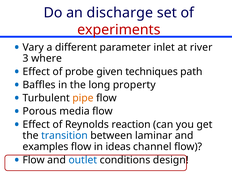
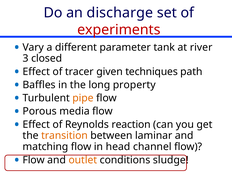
inlet: inlet -> tank
where: where -> closed
probe: probe -> tracer
transition colour: blue -> orange
examples: examples -> matching
ideas: ideas -> head
outlet colour: blue -> orange
design: design -> sludge
